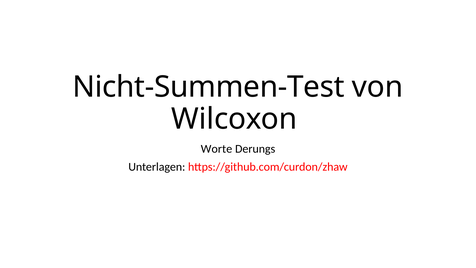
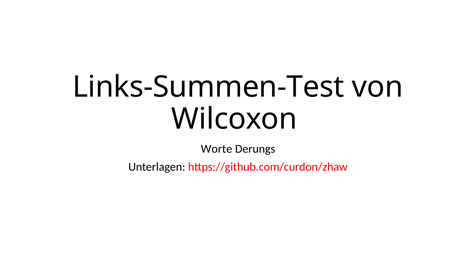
Nicht-Summen-Test: Nicht-Summen-Test -> Links-Summen-Test
